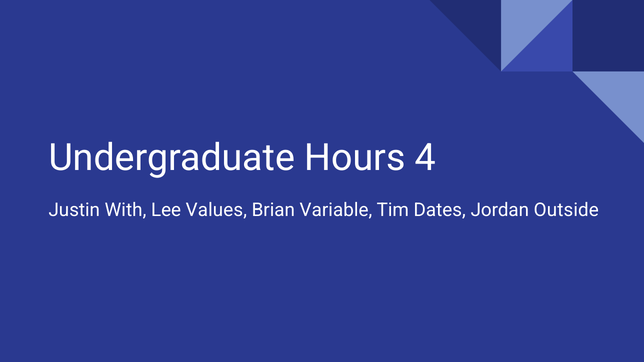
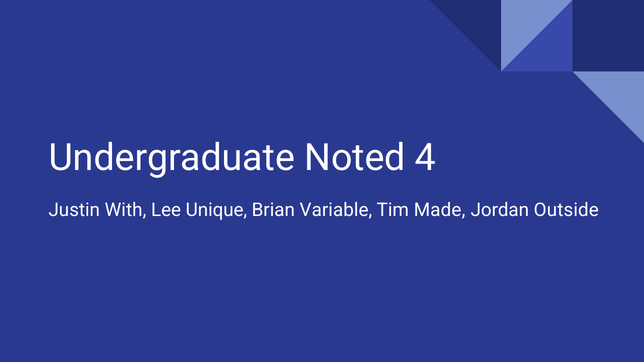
Hours: Hours -> Noted
Values: Values -> Unique
Dates: Dates -> Made
